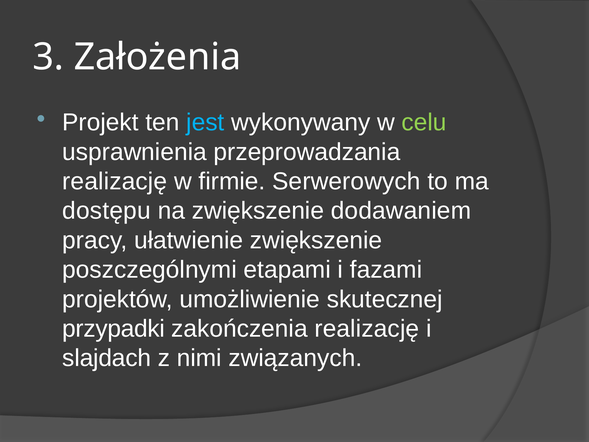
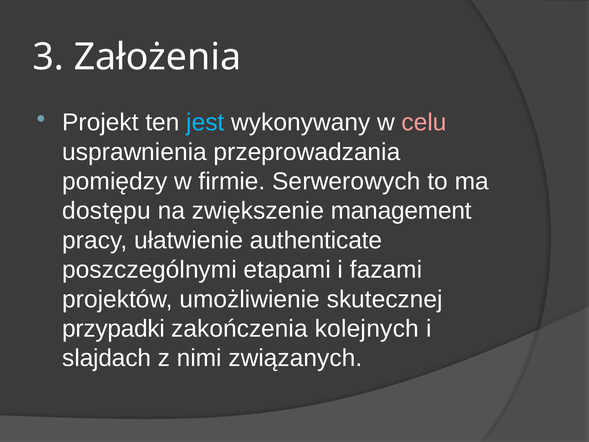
celu colour: light green -> pink
realizację at (115, 181): realizację -> pomiędzy
dodawaniem: dodawaniem -> management
ułatwienie zwiększenie: zwiększenie -> authenticate
zakończenia realizację: realizację -> kolejnych
